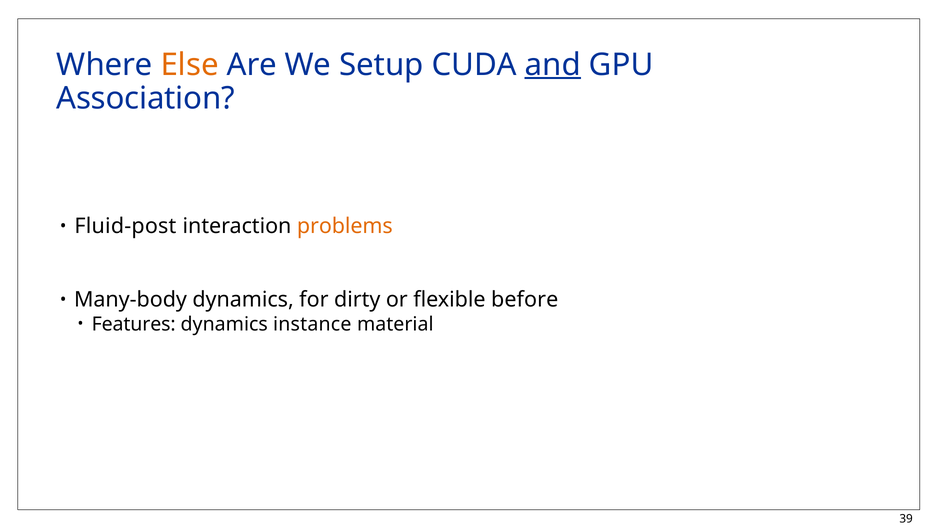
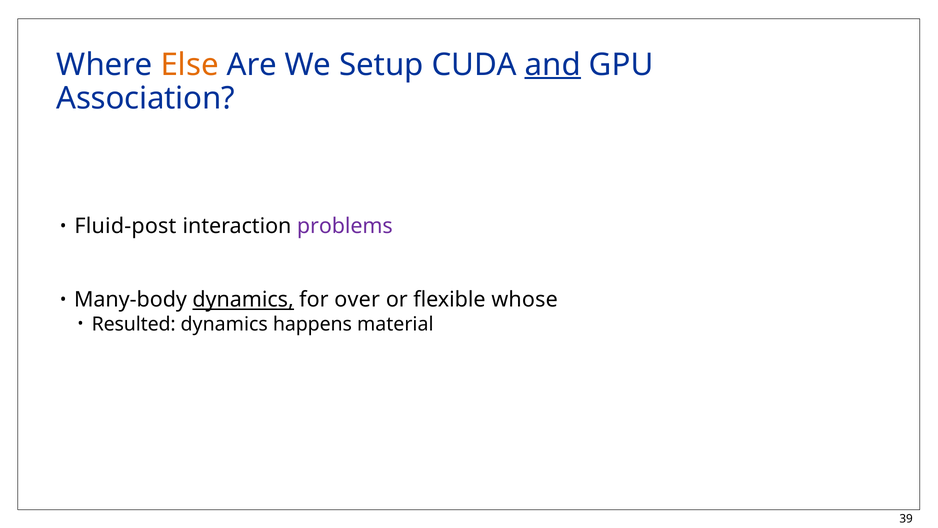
problems colour: orange -> purple
dynamics at (243, 300) underline: none -> present
dirty: dirty -> over
before: before -> whose
Features: Features -> Resulted
instance: instance -> happens
